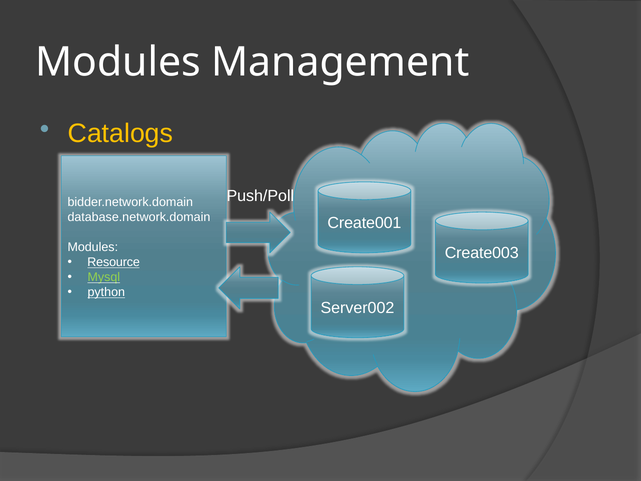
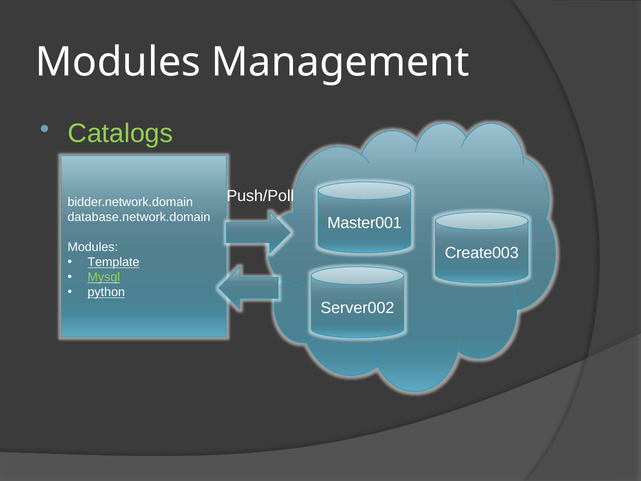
Catalogs colour: yellow -> light green
Create001: Create001 -> Master001
Resource: Resource -> Template
